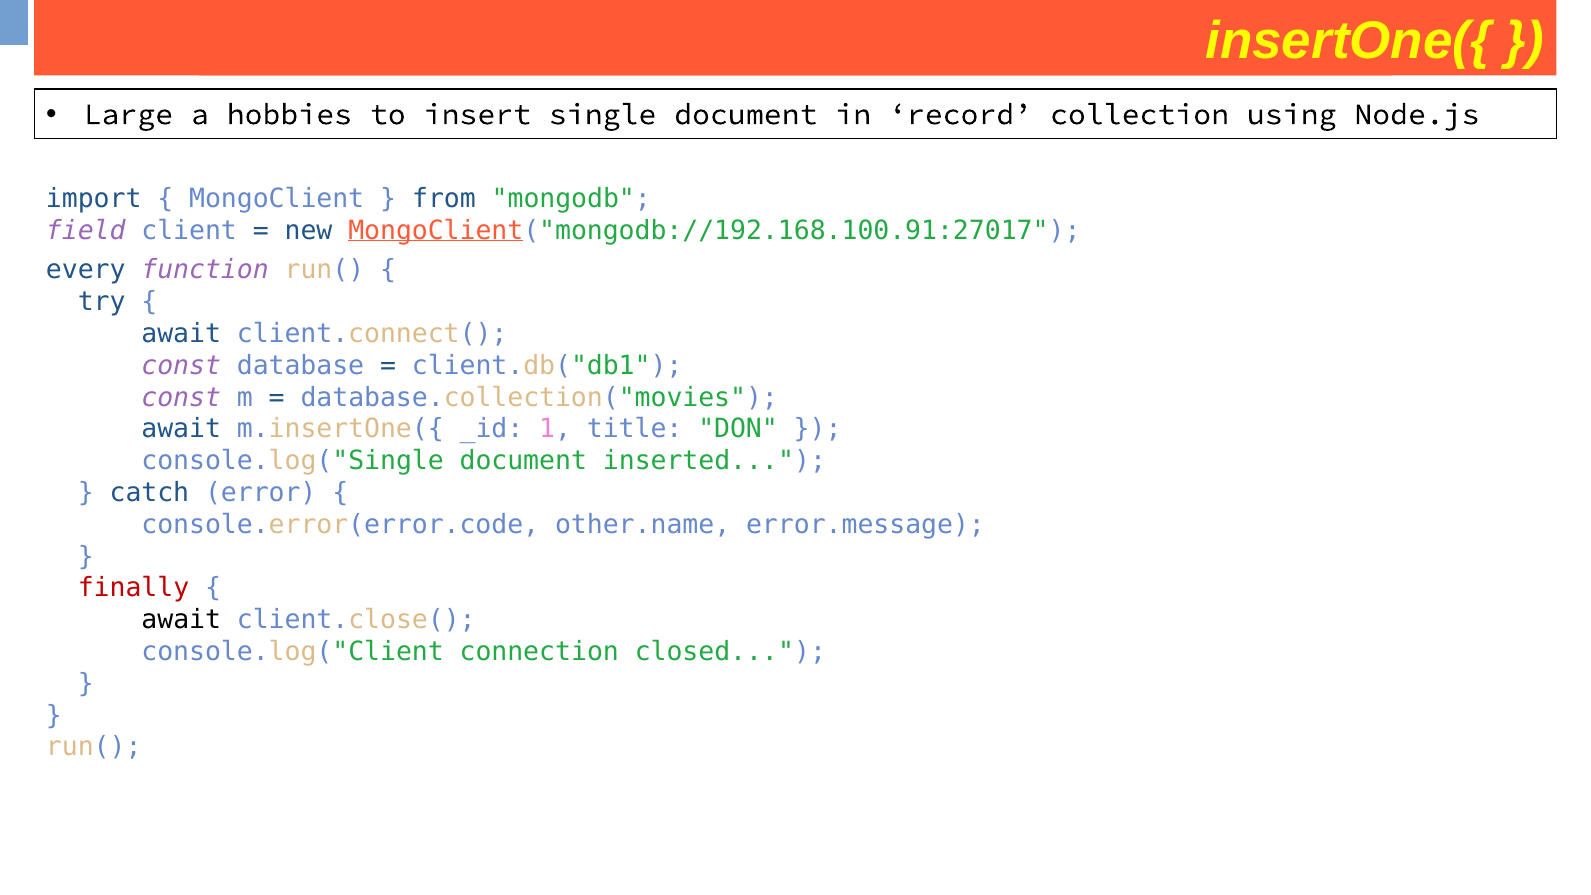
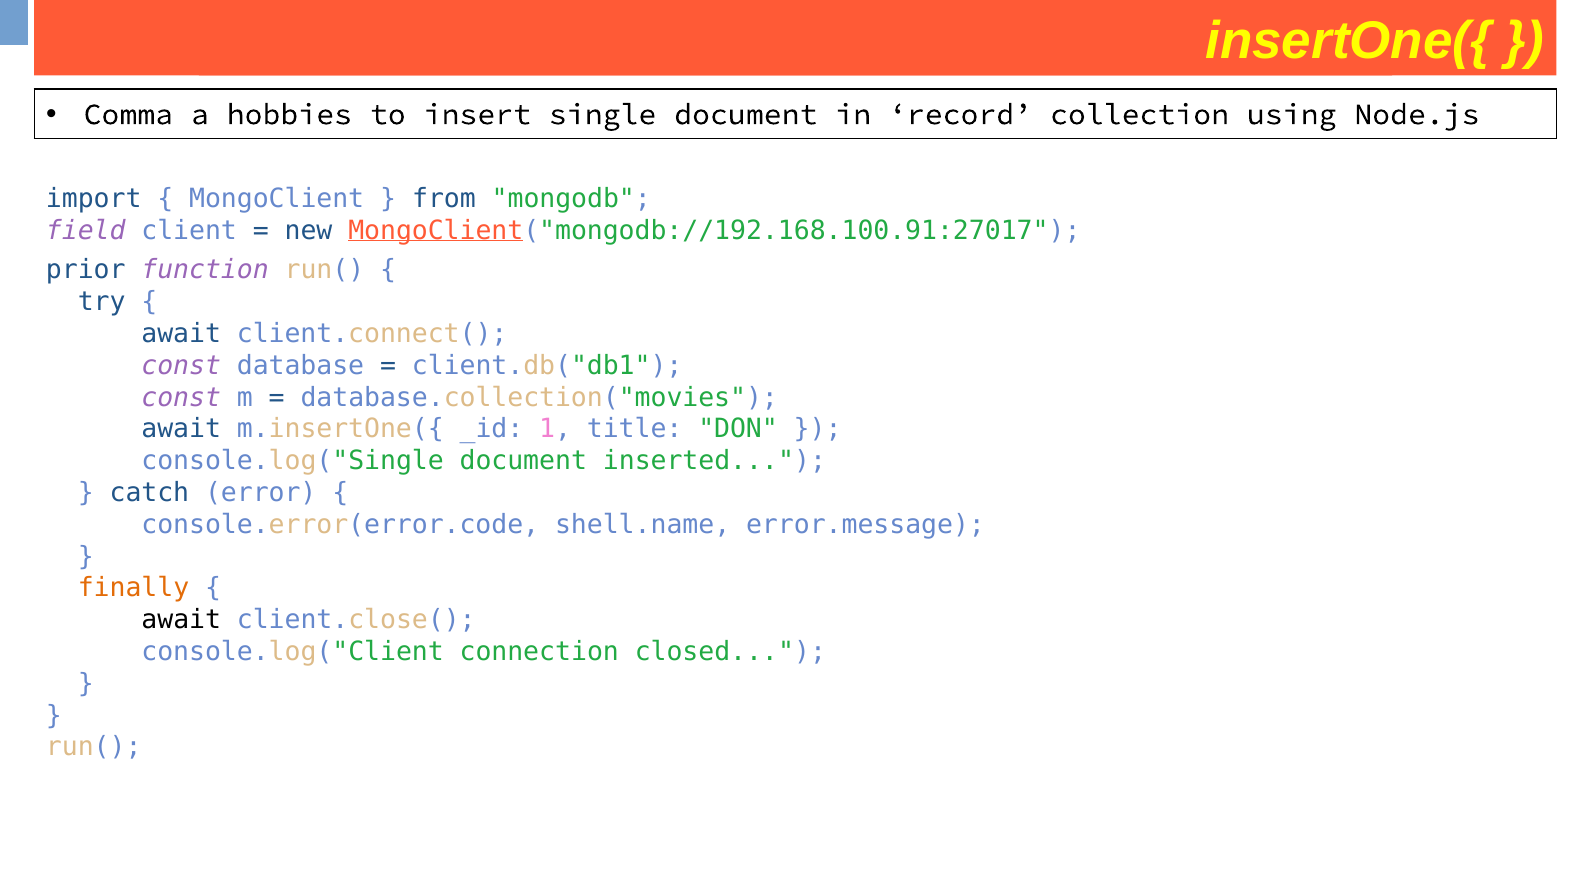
Large: Large -> Comma
every: every -> prior
other.name: other.name -> shell.name
finally colour: red -> orange
